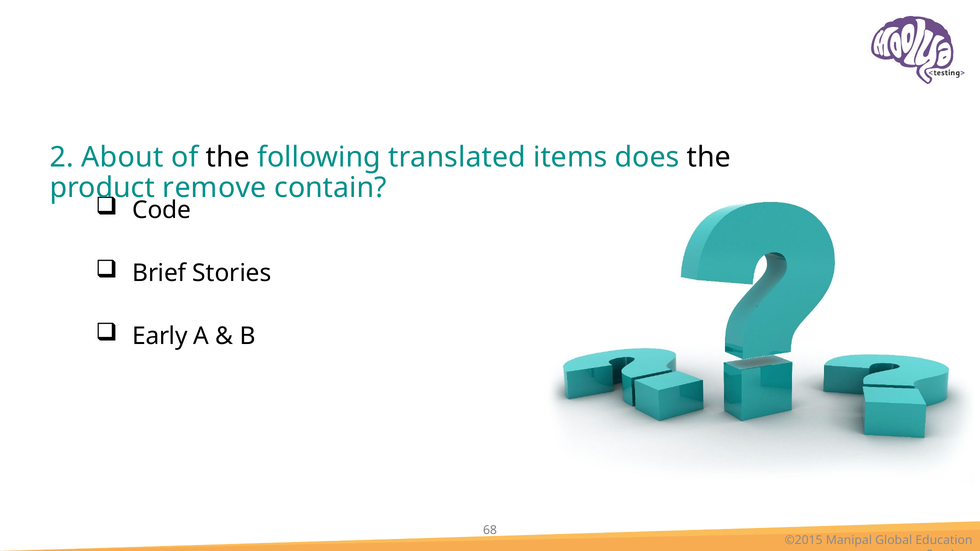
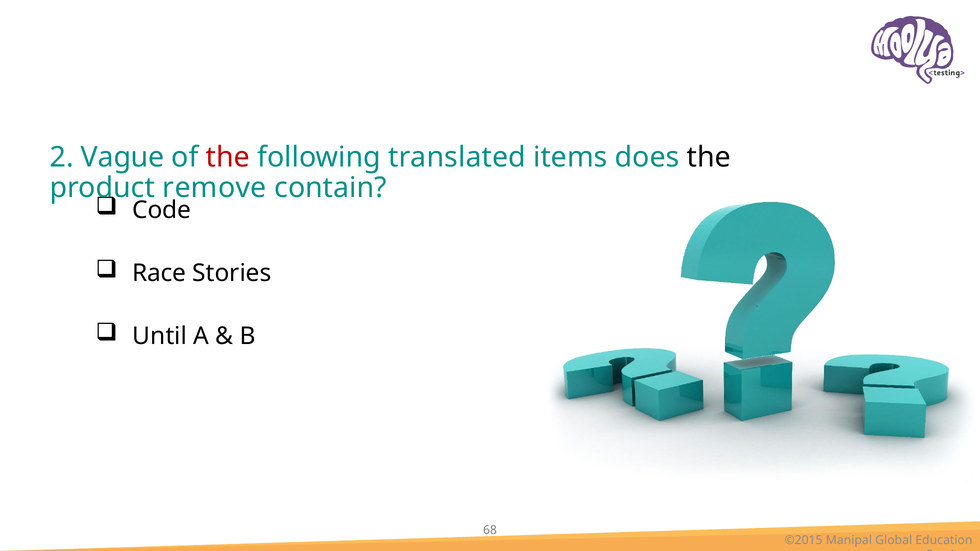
About: About -> Vague
the at (228, 157) colour: black -> red
Brief: Brief -> Race
Early: Early -> Until
